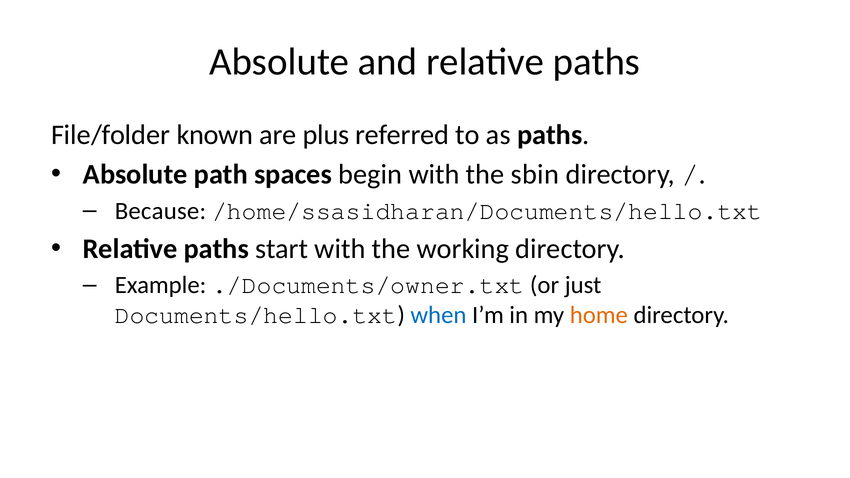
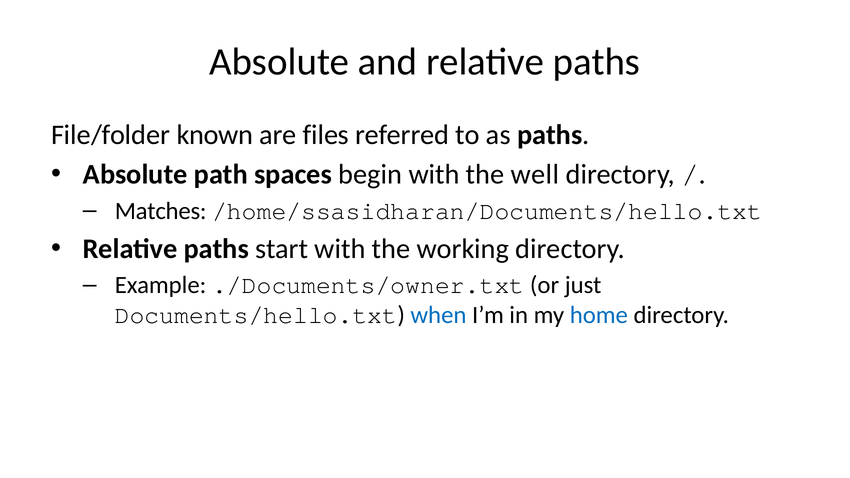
plus: plus -> files
sbin: sbin -> well
Because: Because -> Matches
home colour: orange -> blue
